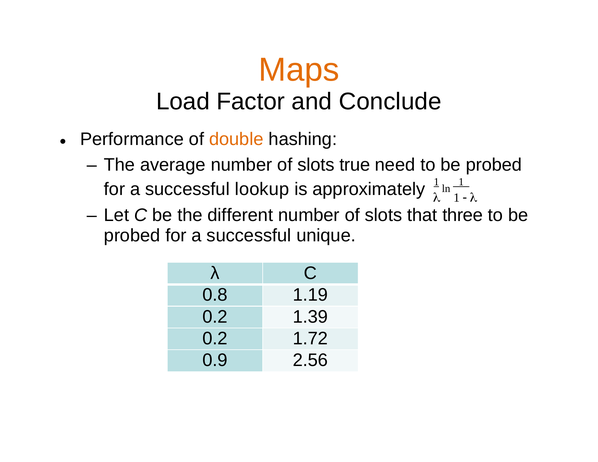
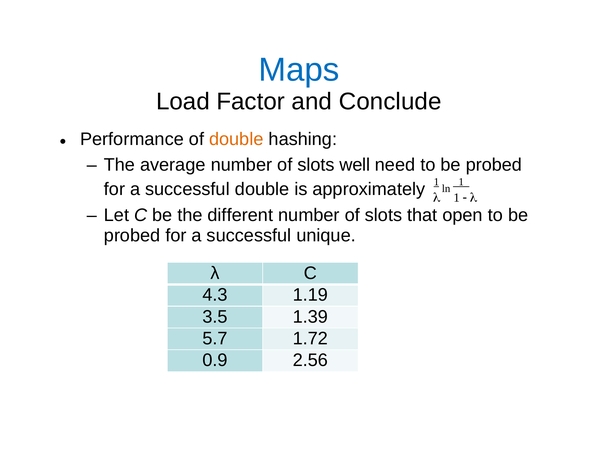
Maps colour: orange -> blue
true: true -> well
successful lookup: lookup -> double
three: three -> open
0.8: 0.8 -> 4.3
0.2 at (215, 317): 0.2 -> 3.5
0.2 at (215, 339): 0.2 -> 5.7
